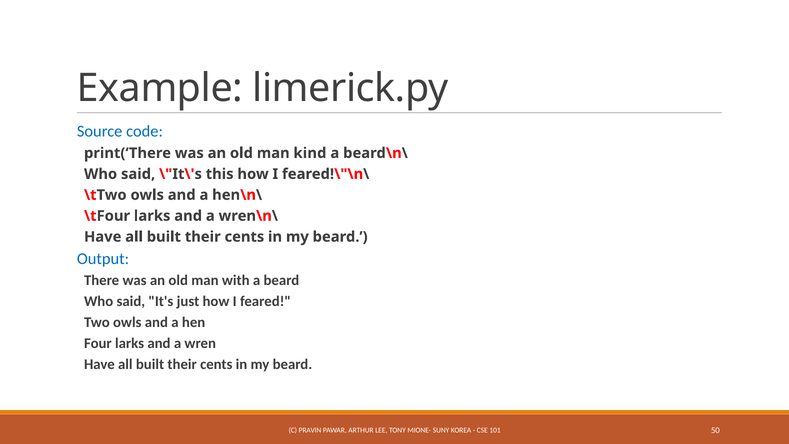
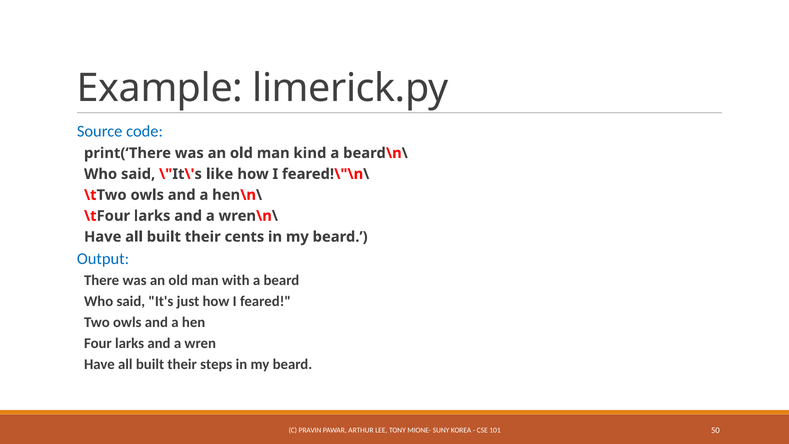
this: this -> like
cents at (216, 364): cents -> steps
